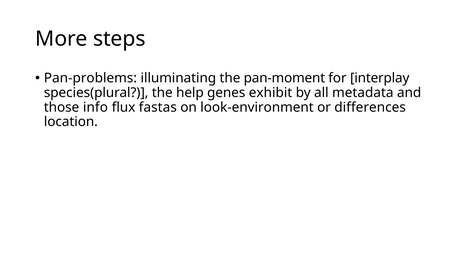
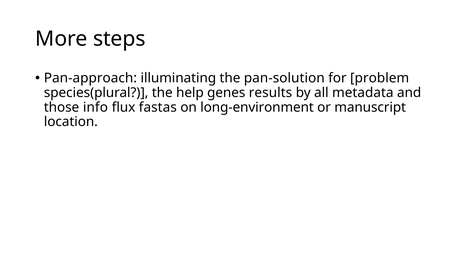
Pan-problems: Pan-problems -> Pan-approach
pan-moment: pan-moment -> pan-solution
interplay: interplay -> problem
exhibit: exhibit -> results
look-environment: look-environment -> long-environment
differences: differences -> manuscript
